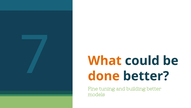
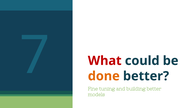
What colour: orange -> red
